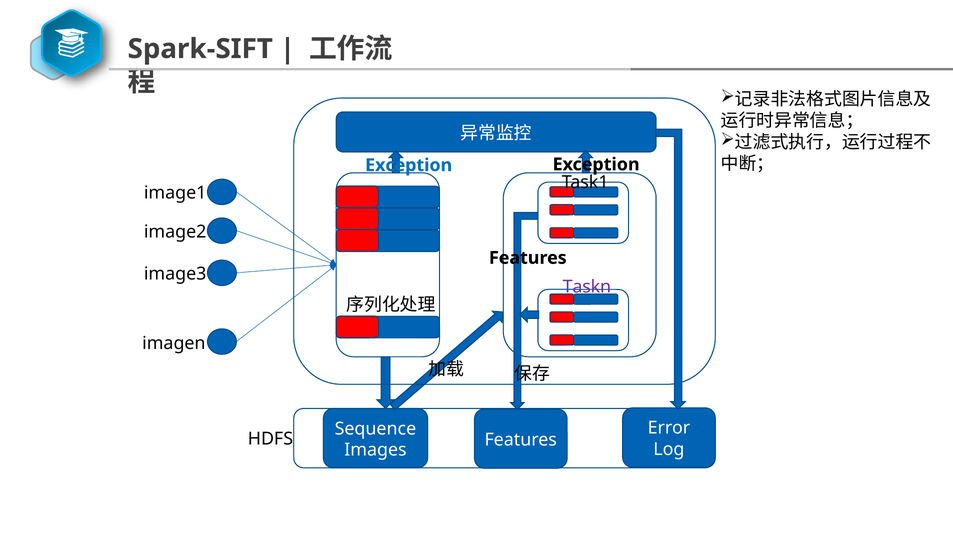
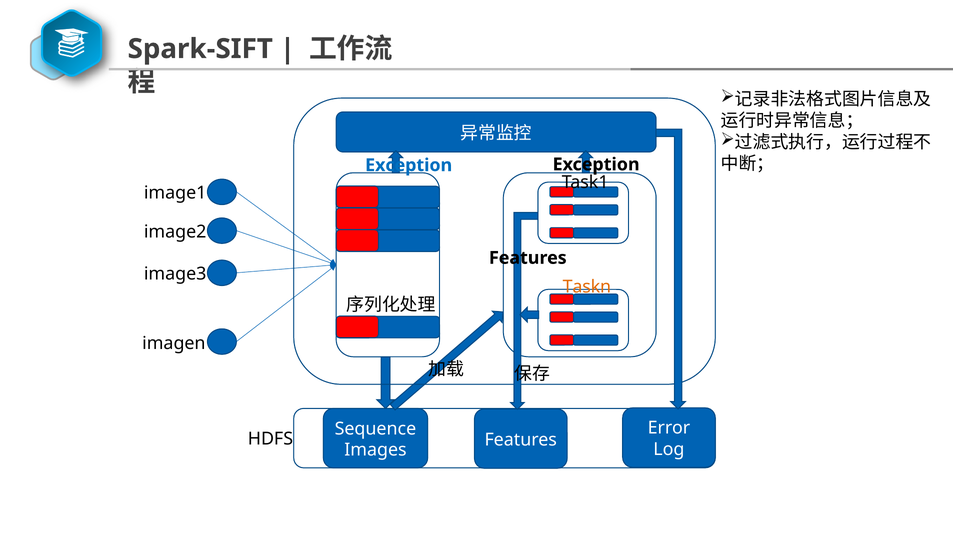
Taskn colour: purple -> orange
